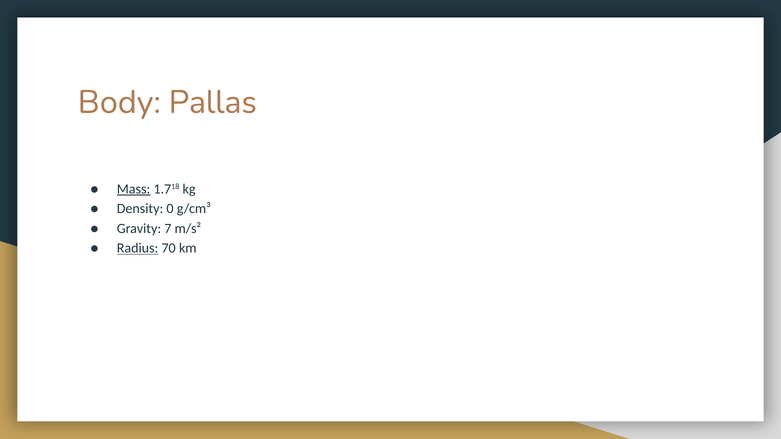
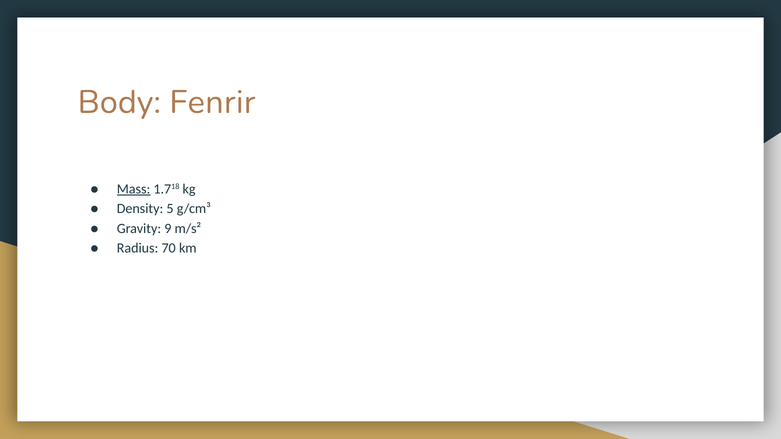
Pallas: Pallas -> Fenrir
0: 0 -> 5
7: 7 -> 9
Radius underline: present -> none
